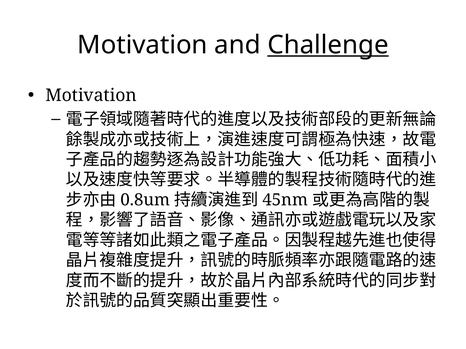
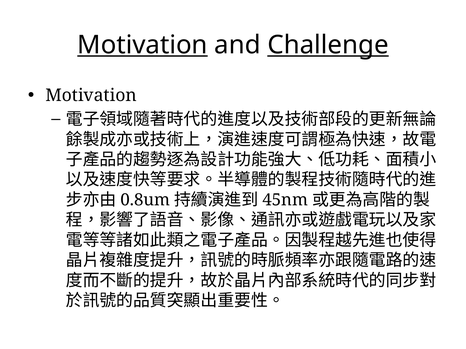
Motivation at (142, 45) underline: none -> present
